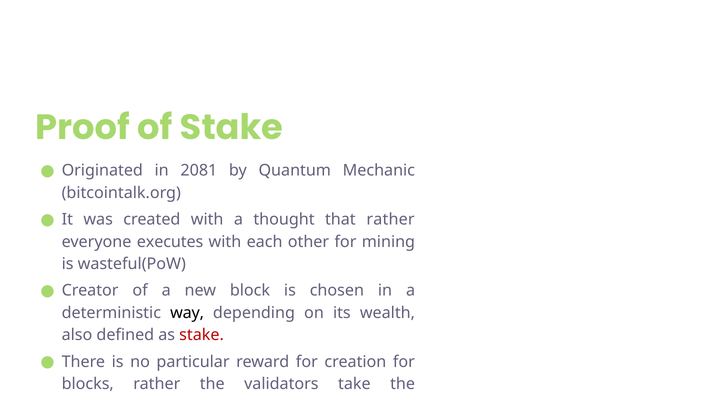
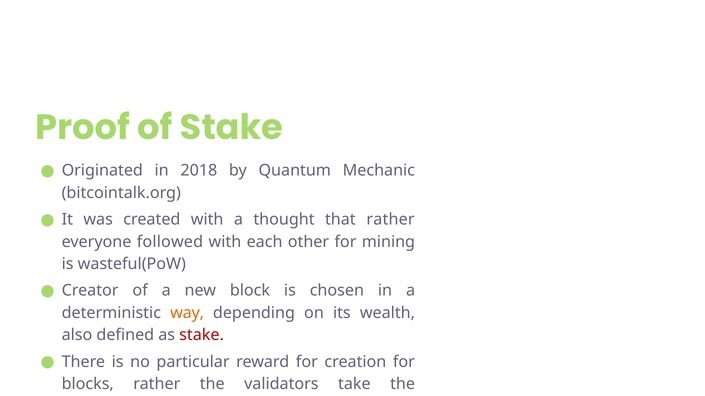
2081: 2081 -> 2018
executes: executes -> followed
way colour: black -> orange
